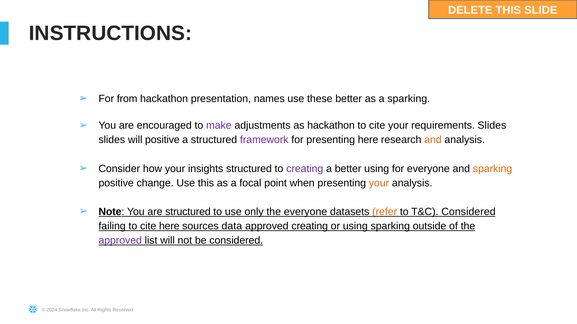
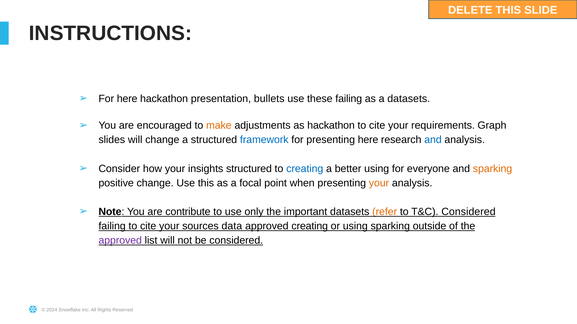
For from: from -> here
names: names -> bullets
these better: better -> failing
a sparking: sparking -> datasets
make colour: purple -> orange
requirements Slides: Slides -> Graph
will positive: positive -> change
framework colour: purple -> blue
and at (433, 140) colour: orange -> blue
creating at (305, 169) colour: purple -> blue
are structured: structured -> contribute
the everyone: everyone -> important
failing to cite here: here -> your
